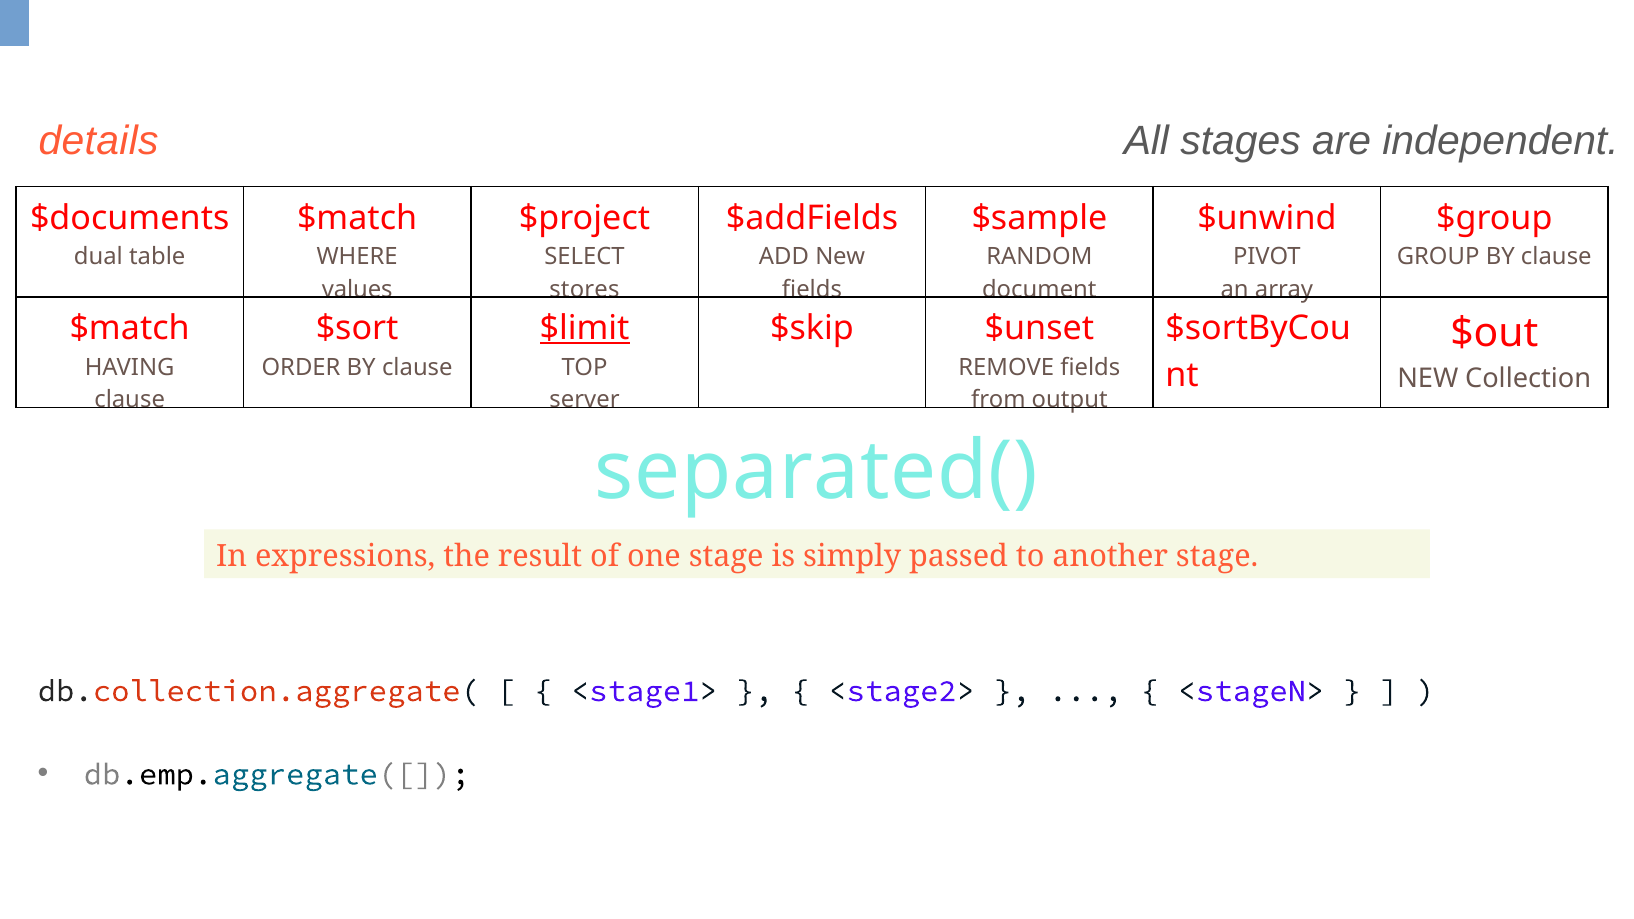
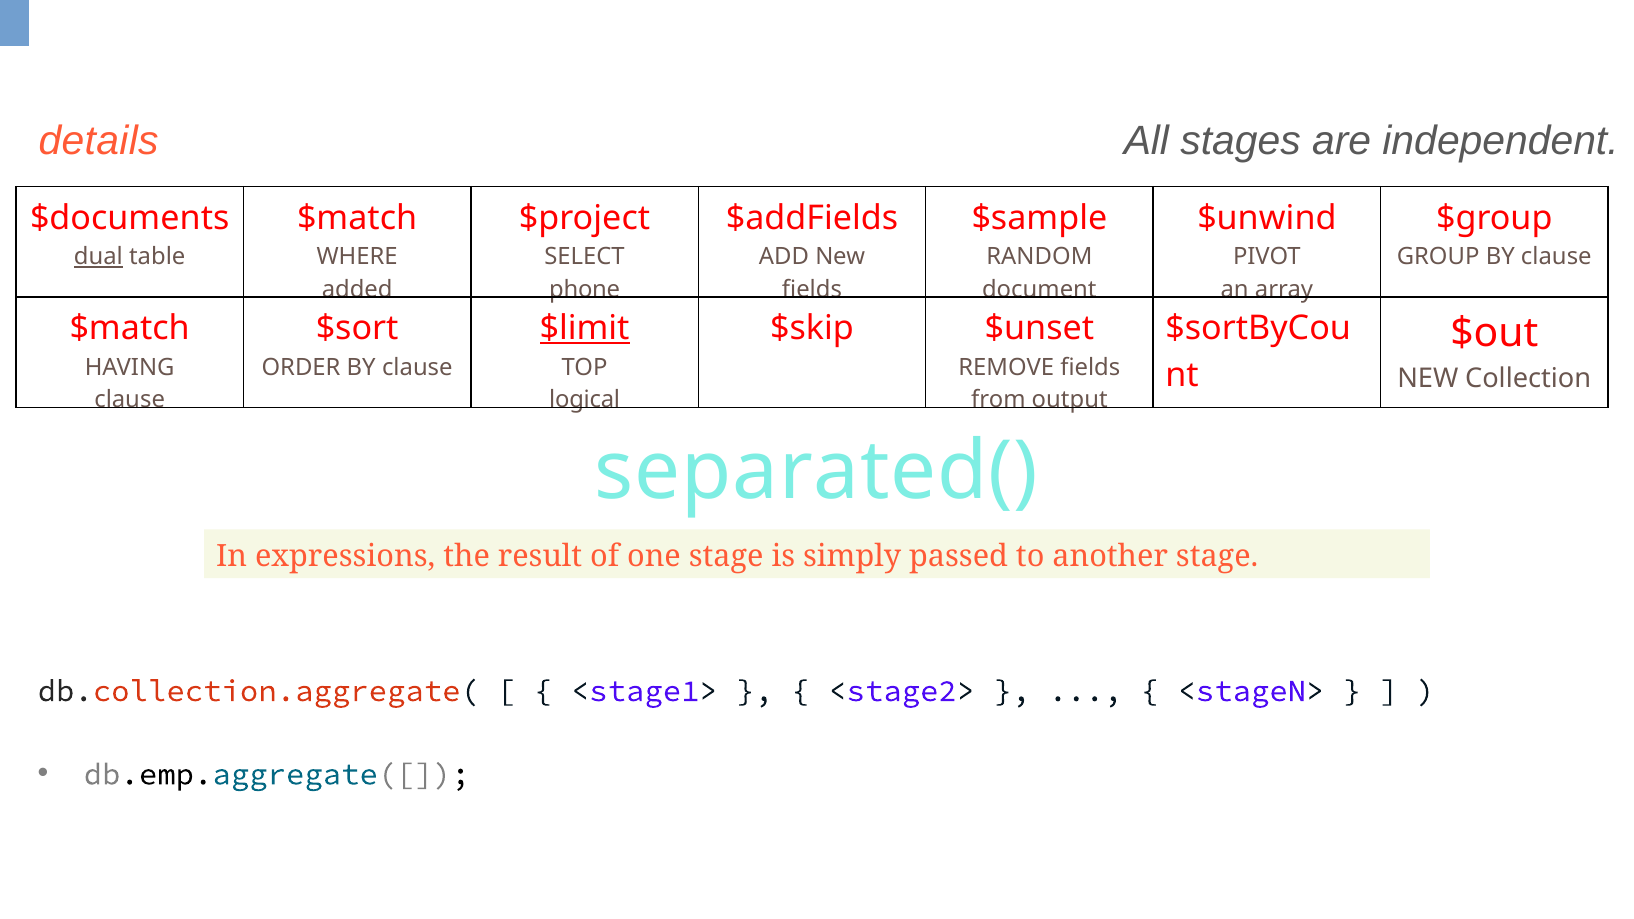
dual underline: none -> present
values: values -> added
stores: stores -> phone
server: server -> logical
